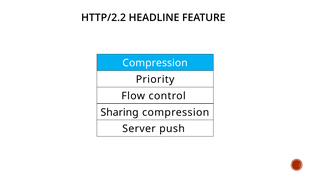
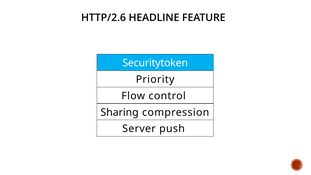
HTTP/2.2: HTTP/2.2 -> HTTP/2.6
Compression at (155, 63): Compression -> Securitytoken
